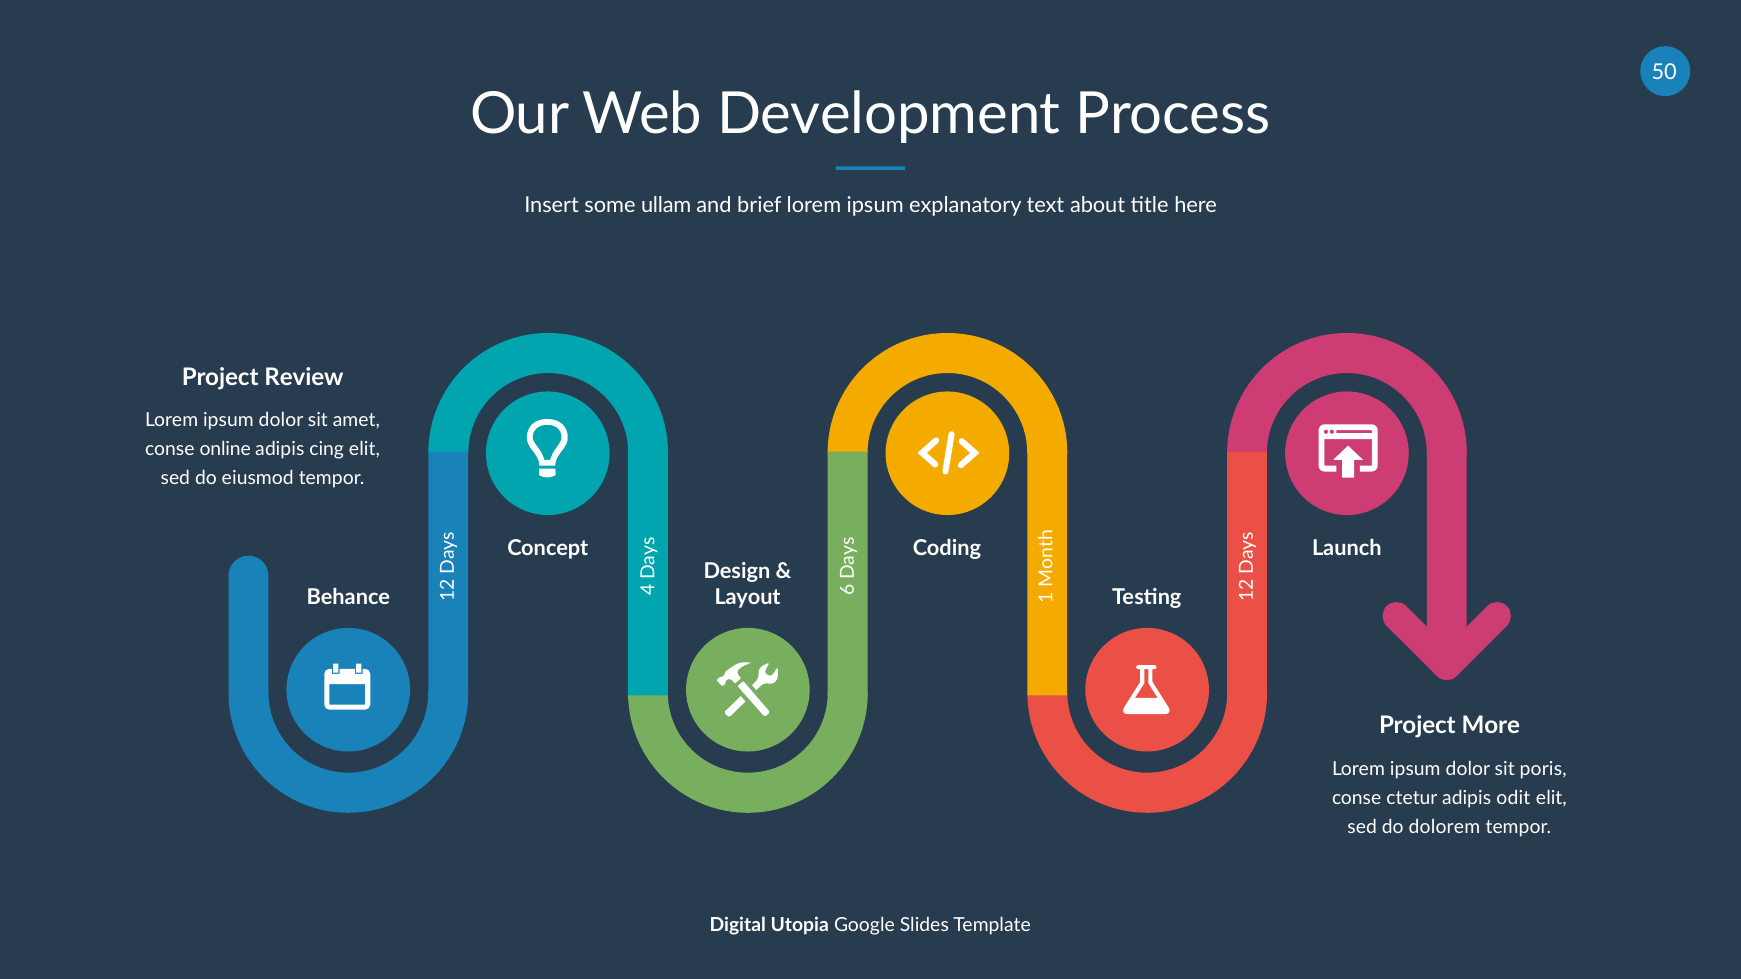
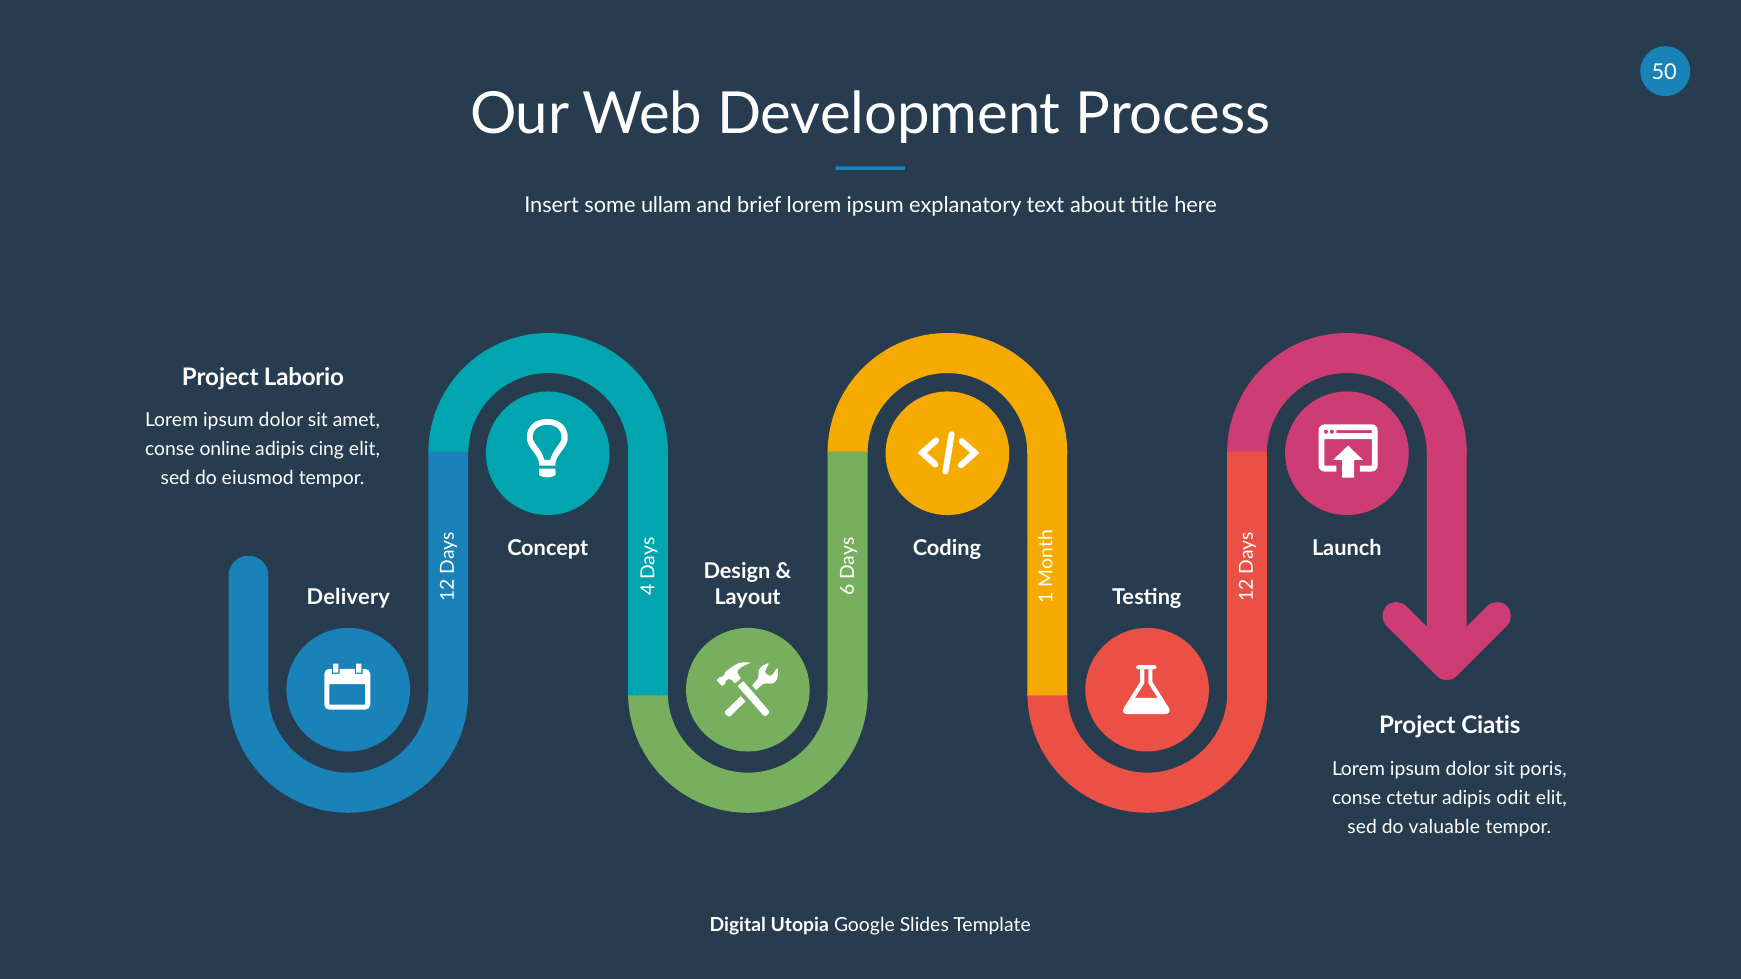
Review: Review -> Laborio
Behance: Behance -> Delivery
More: More -> Ciatis
dolorem: dolorem -> valuable
